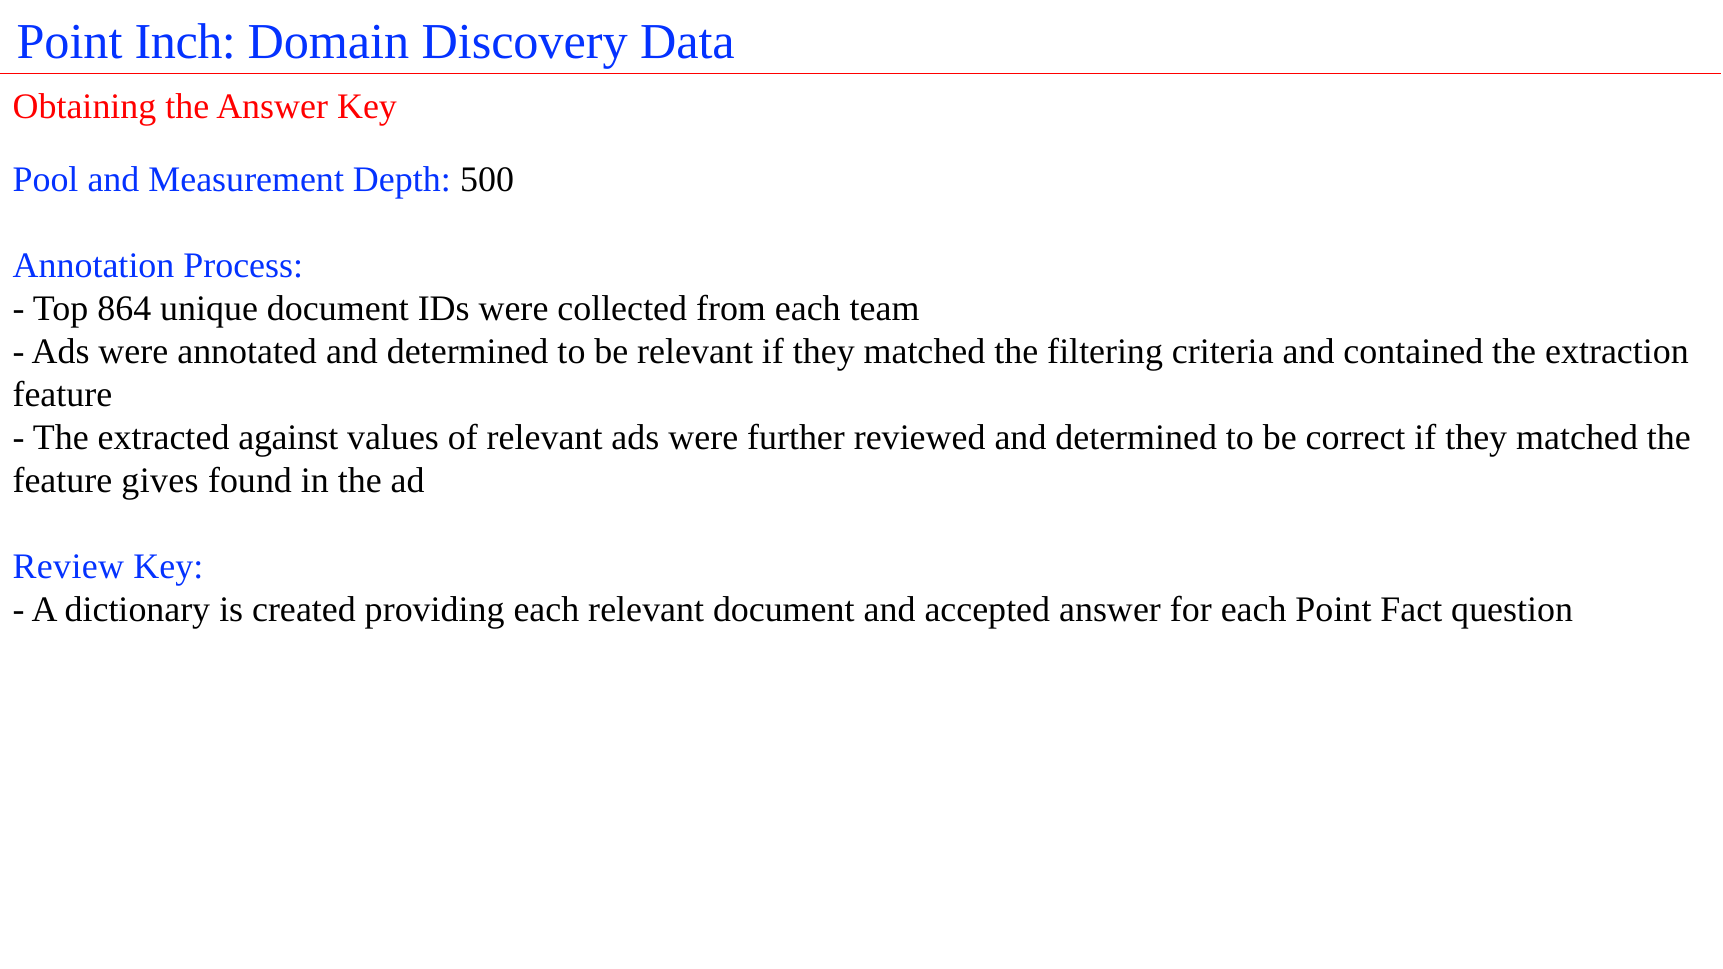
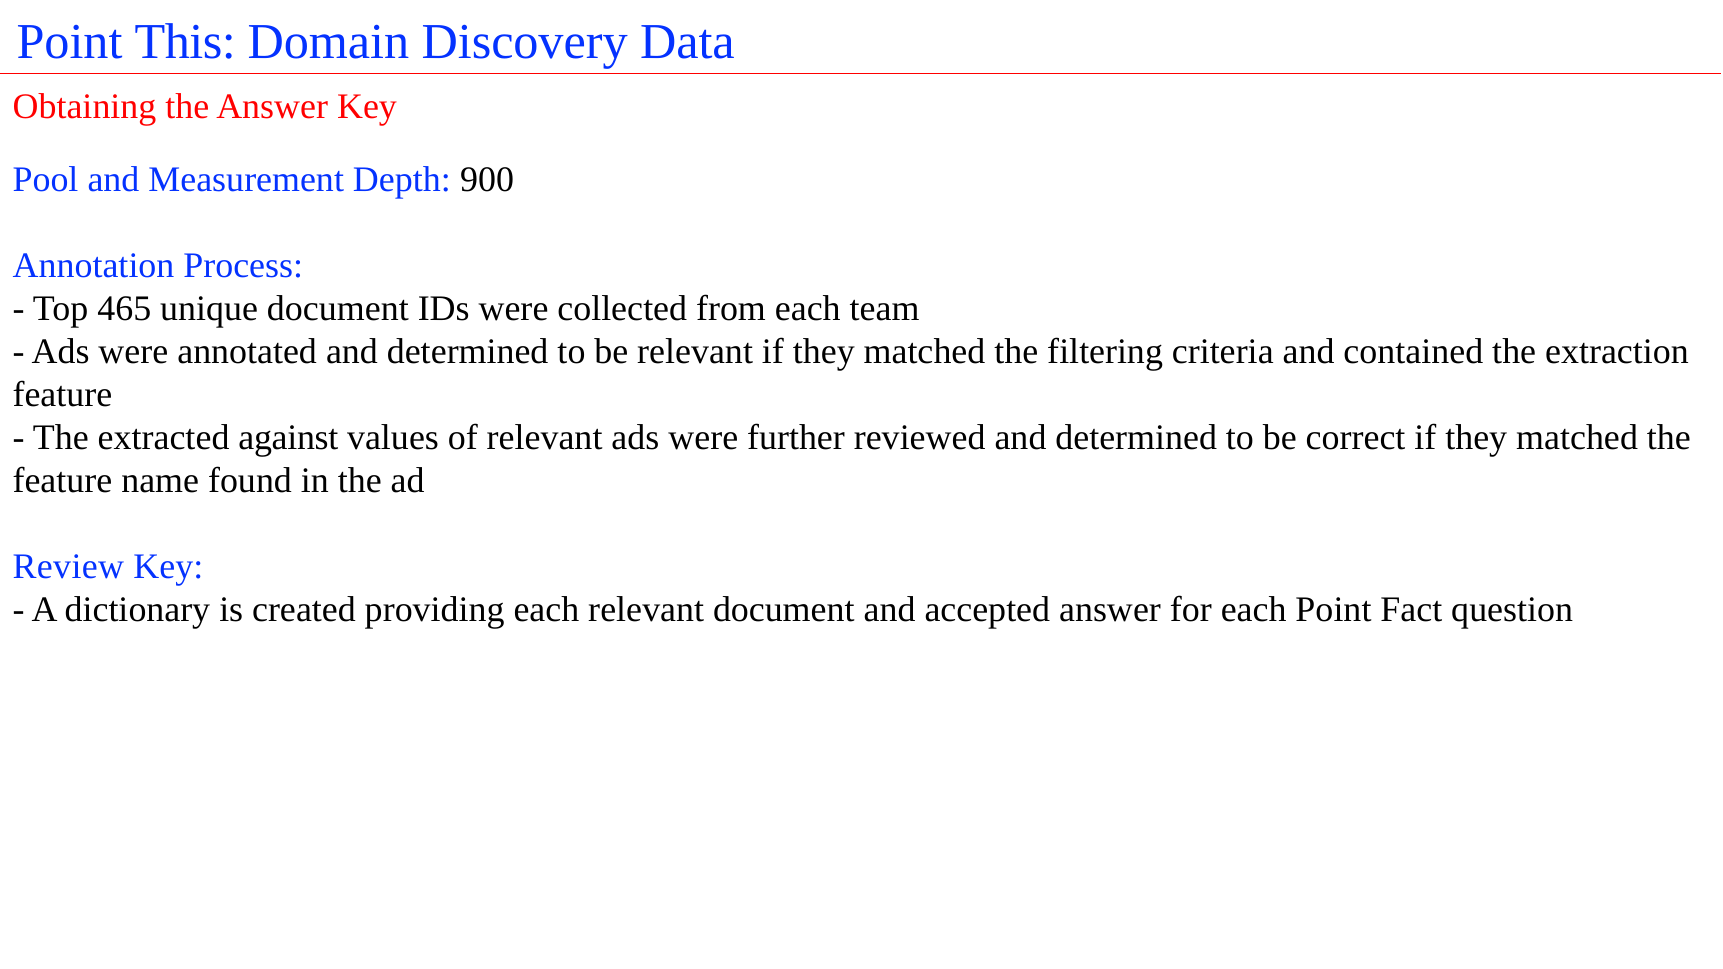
Inch: Inch -> This
500: 500 -> 900
864: 864 -> 465
gives: gives -> name
